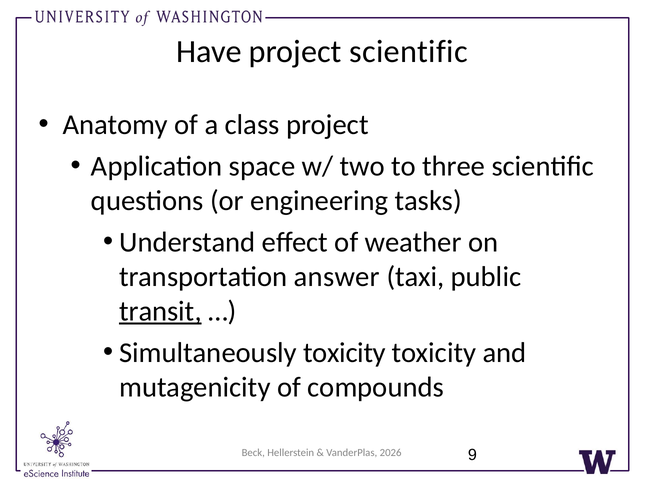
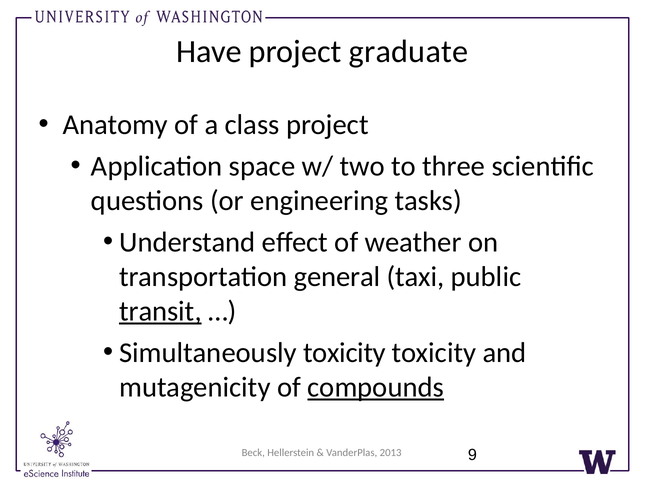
project scientific: scientific -> graduate
answer: answer -> general
compounds underline: none -> present
2026: 2026 -> 2013
